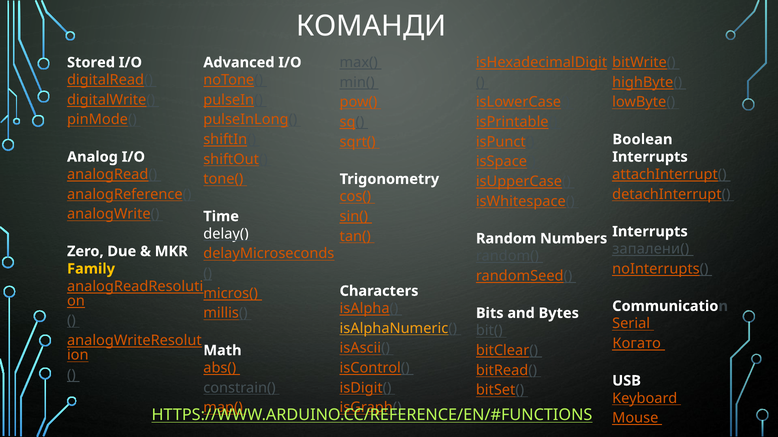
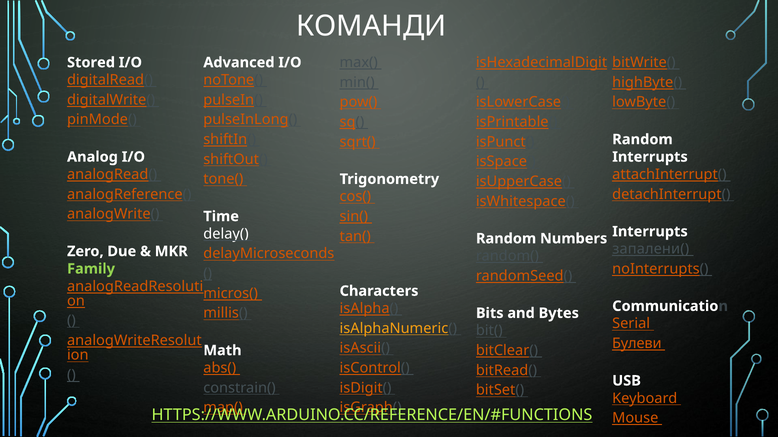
Boolean at (642, 140): Boolean -> Random
Family colour: yellow -> light green
Когато: Когато -> Булеви
